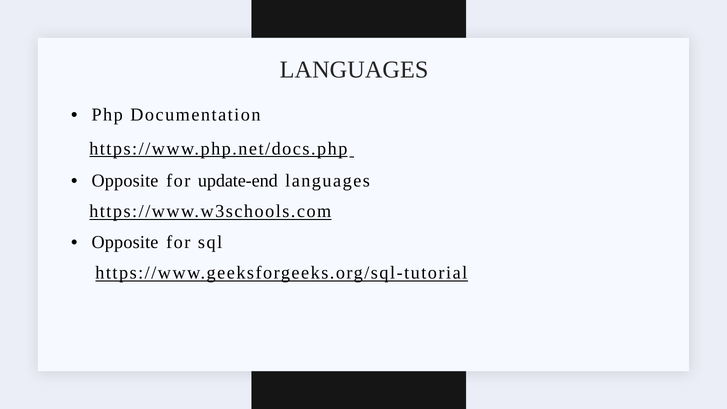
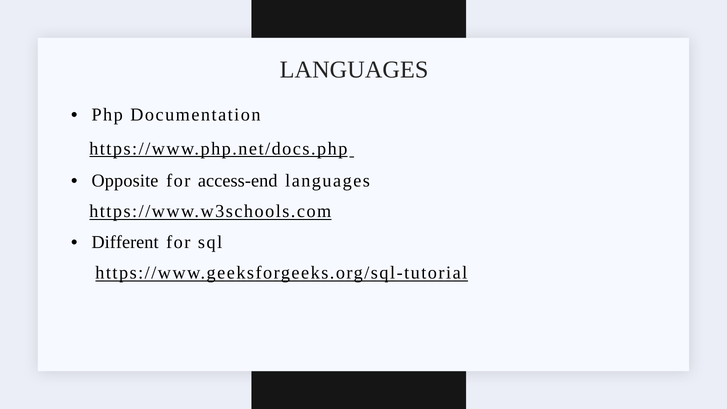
update-end: update-end -> access-end
Opposite at (125, 242): Opposite -> Different
